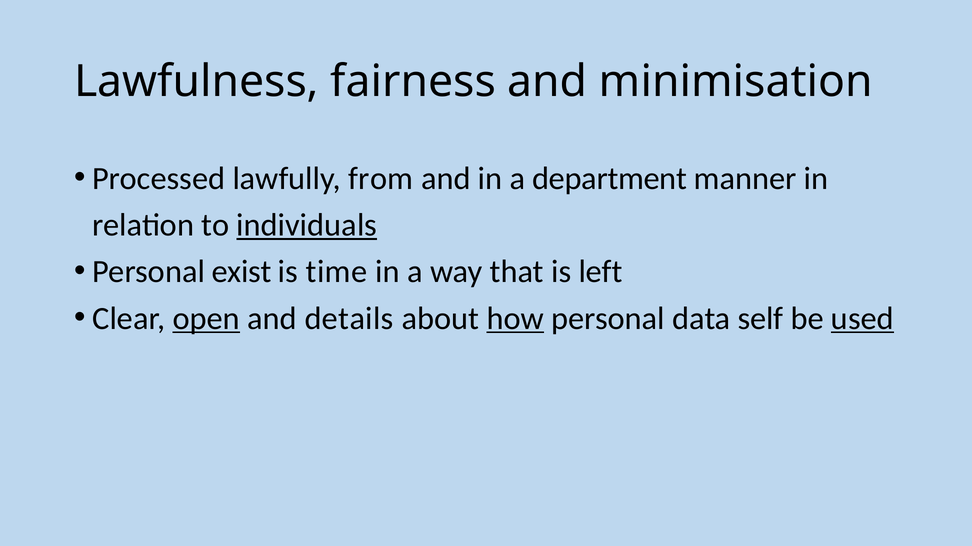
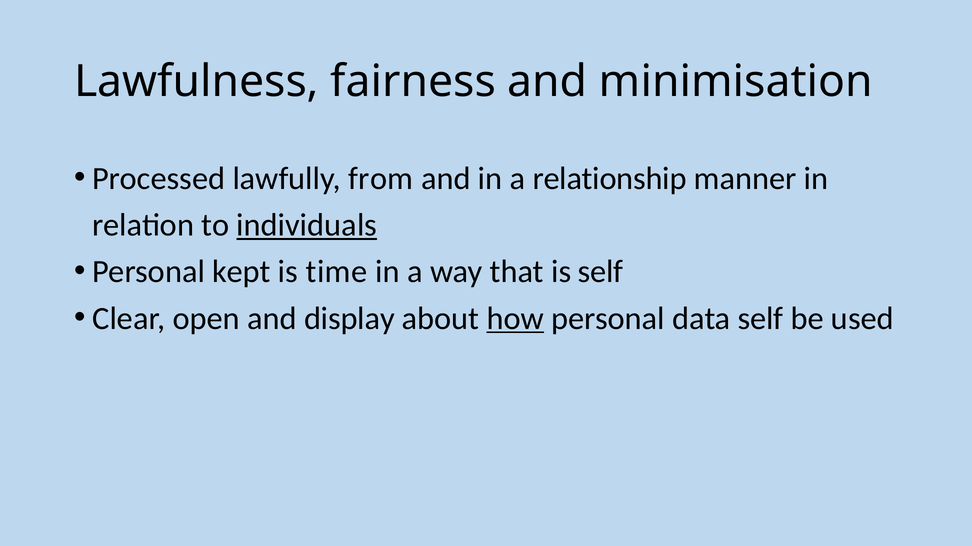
department: department -> relationship
exist: exist -> kept
is left: left -> self
open underline: present -> none
details: details -> display
used underline: present -> none
